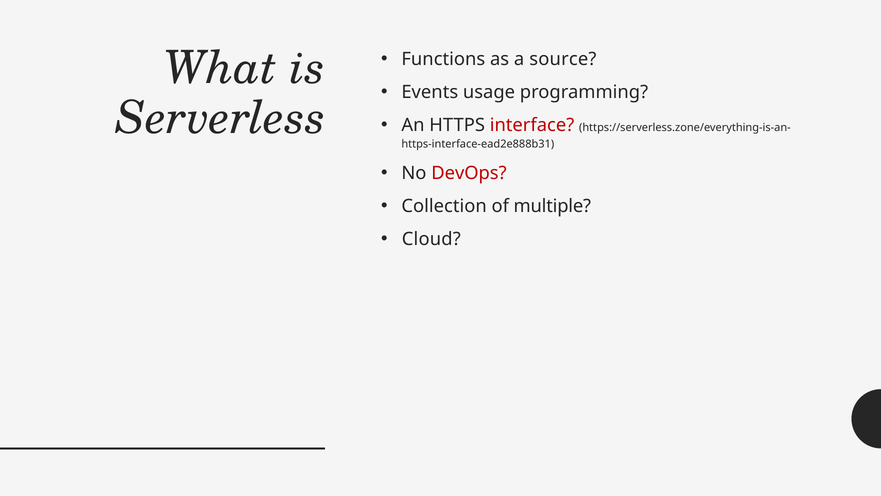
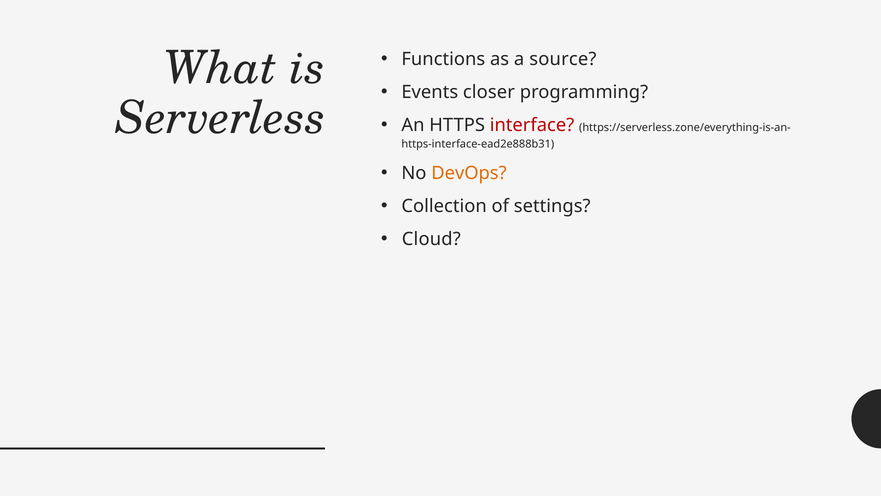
usage: usage -> closer
DevOps colour: red -> orange
multiple: multiple -> settings
